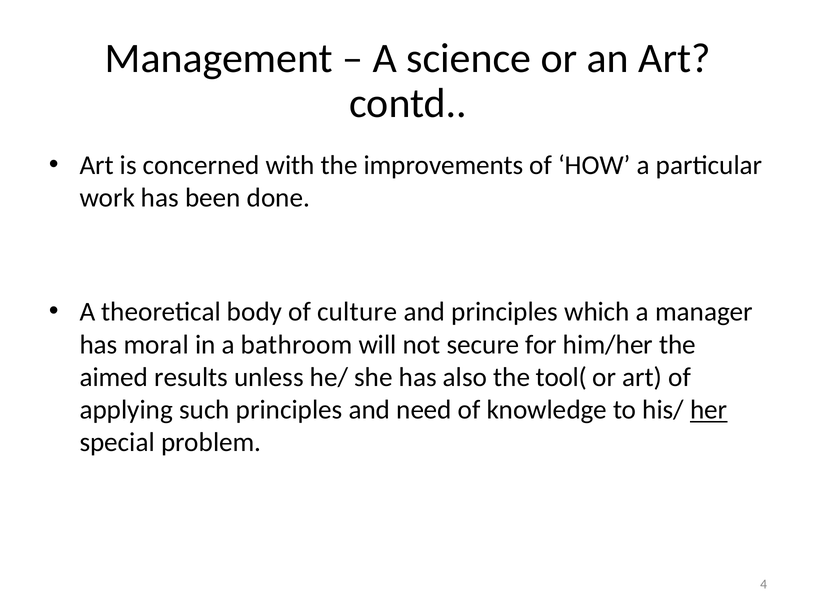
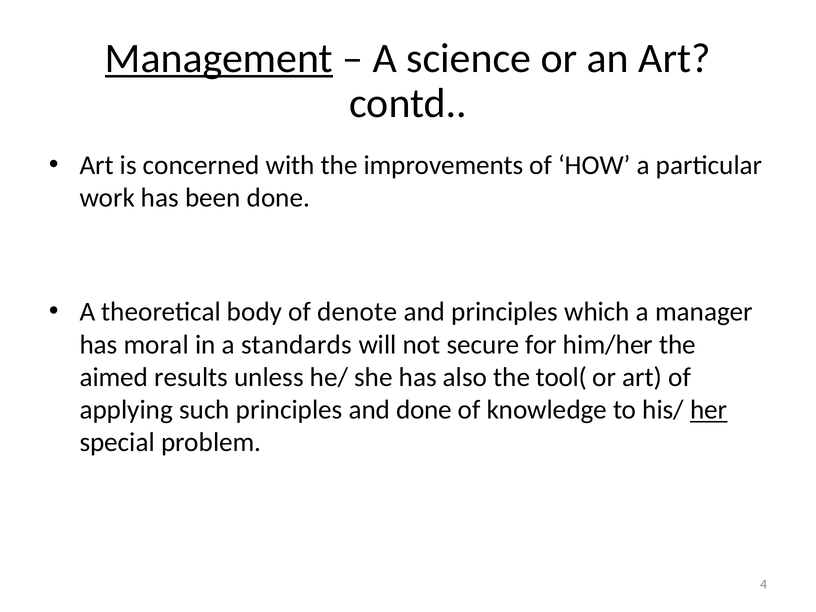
Management underline: none -> present
culture: culture -> denote
bathroom: bathroom -> standards
and need: need -> done
